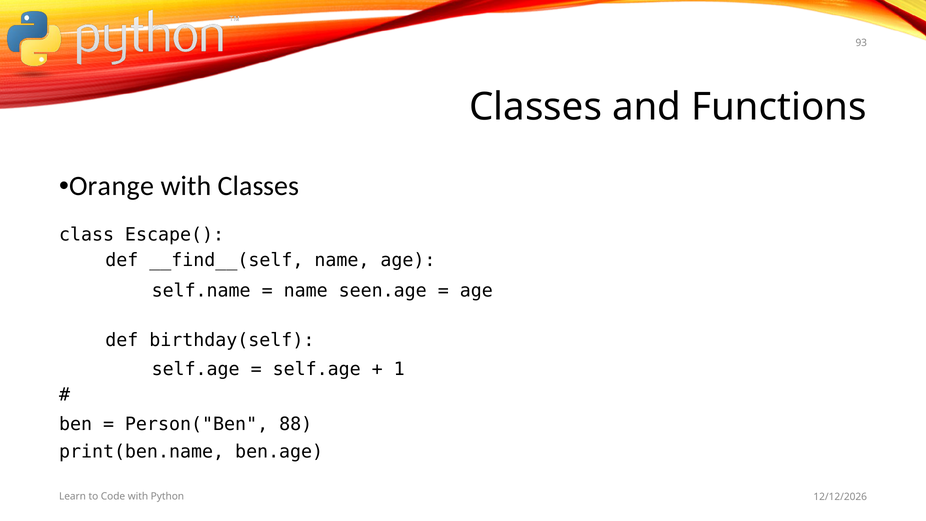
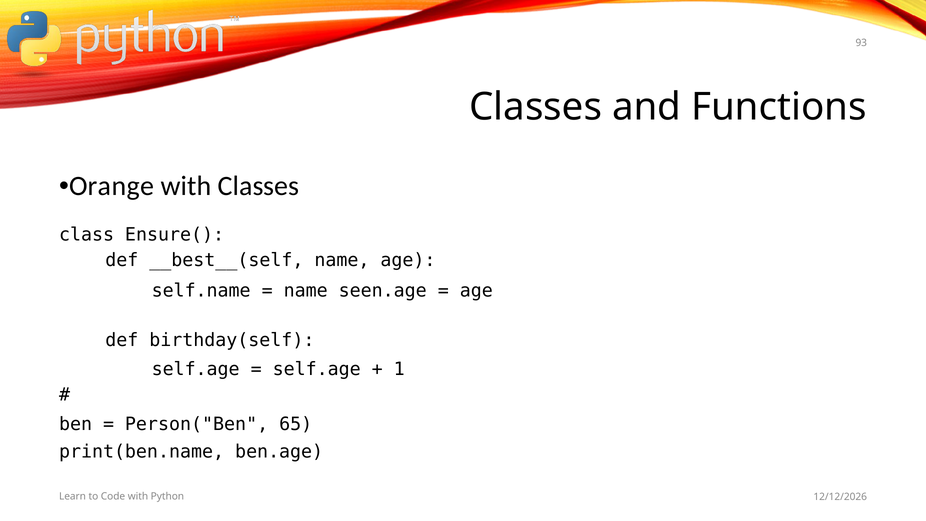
Escape(: Escape( -> Ensure(
__find__(self: __find__(self -> __best__(self
88: 88 -> 65
